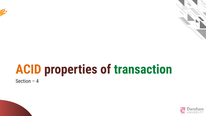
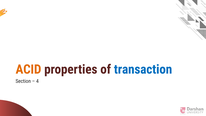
transaction colour: green -> blue
